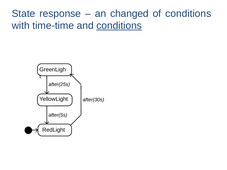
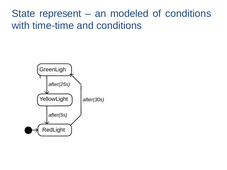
response: response -> represent
changed: changed -> modeled
conditions at (119, 26) underline: present -> none
